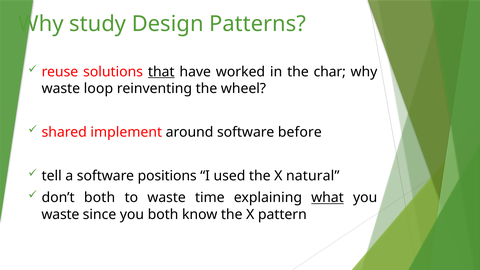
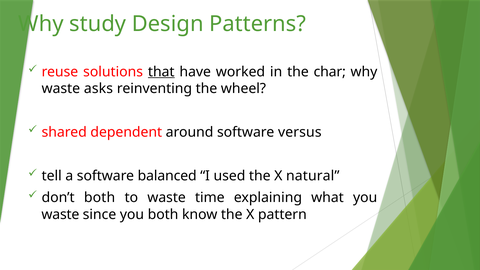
loop: loop -> asks
implement: implement -> dependent
before: before -> versus
positions: positions -> balanced
what underline: present -> none
